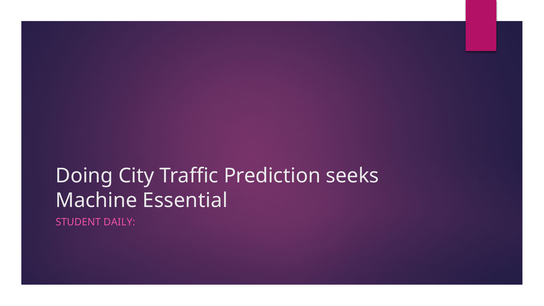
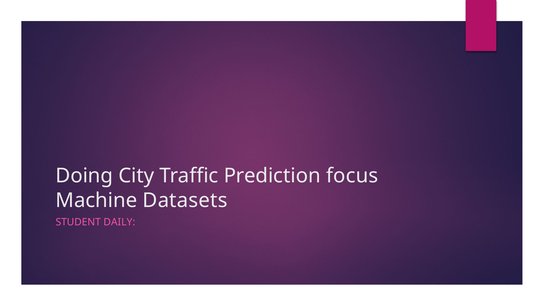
seeks: seeks -> focus
Essential: Essential -> Datasets
